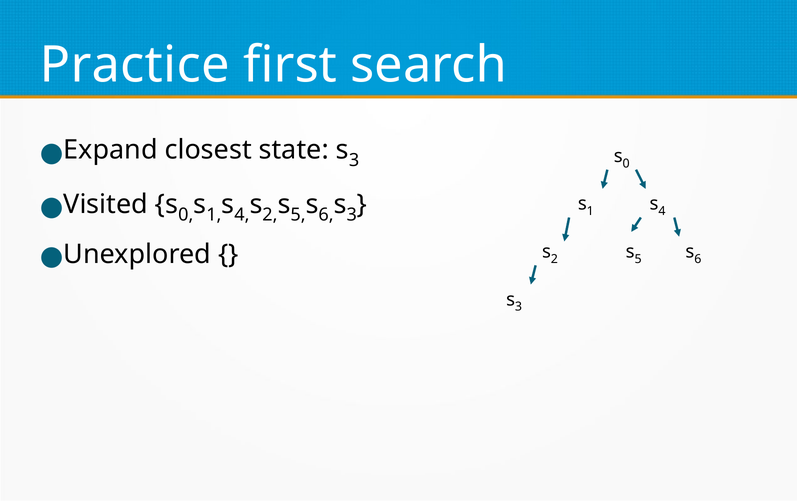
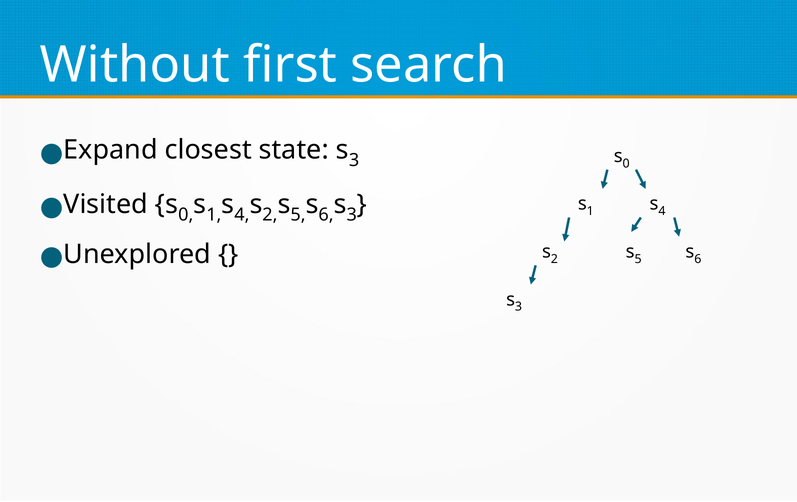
Practice: Practice -> Without
